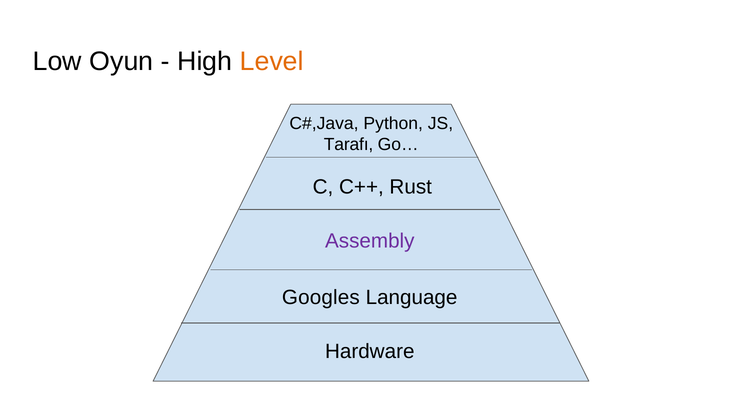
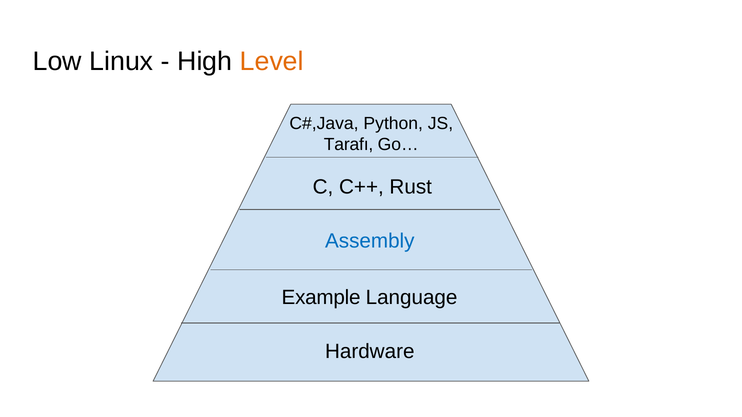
Oyun: Oyun -> Linux
Assembly colour: purple -> blue
Googles: Googles -> Example
